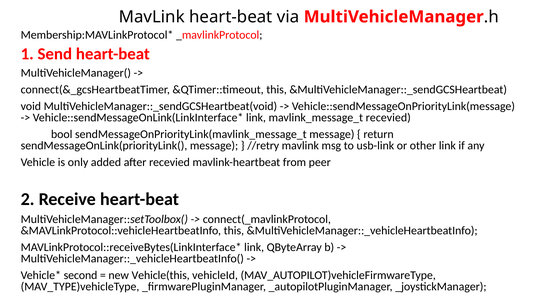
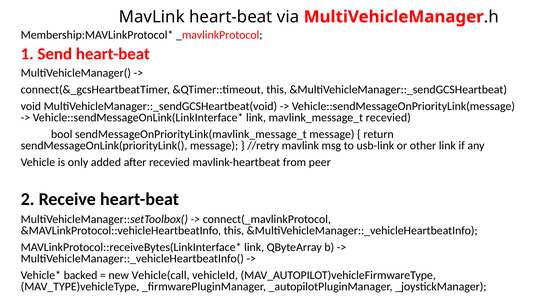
second: second -> backed
Vehicle(this: Vehicle(this -> Vehicle(call
